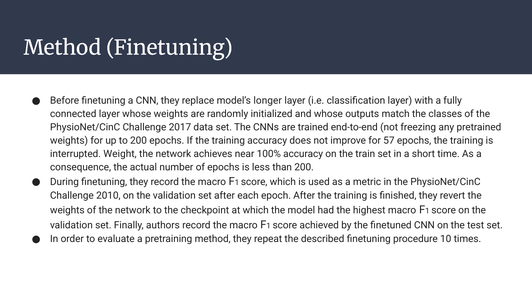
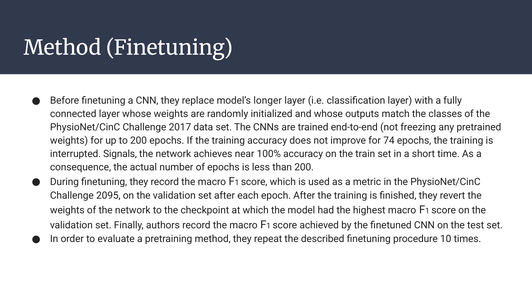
57: 57 -> 74
Weight: Weight -> Signals
2010: 2010 -> 2095
